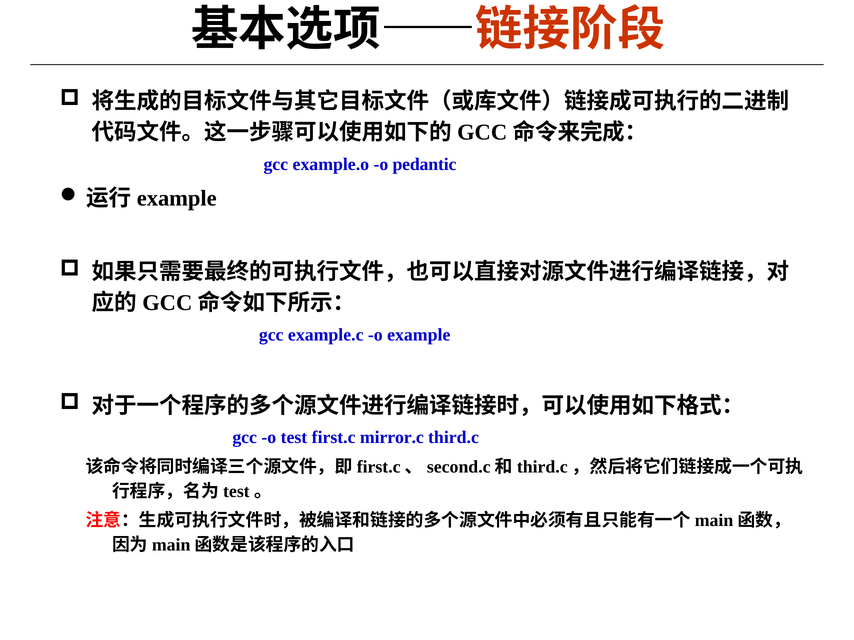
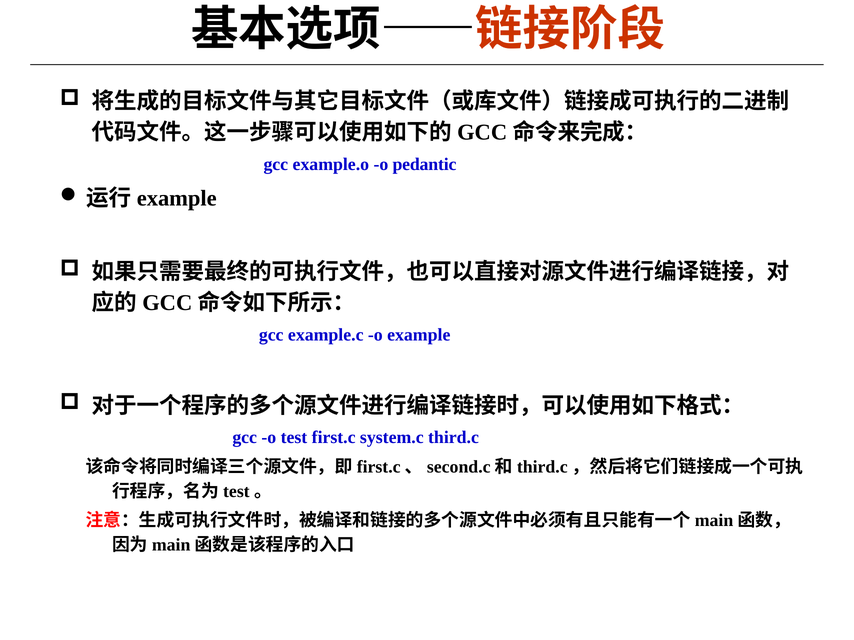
mirror.c: mirror.c -> system.c
